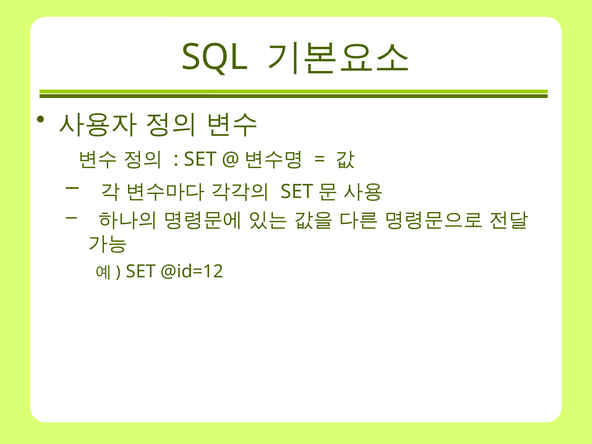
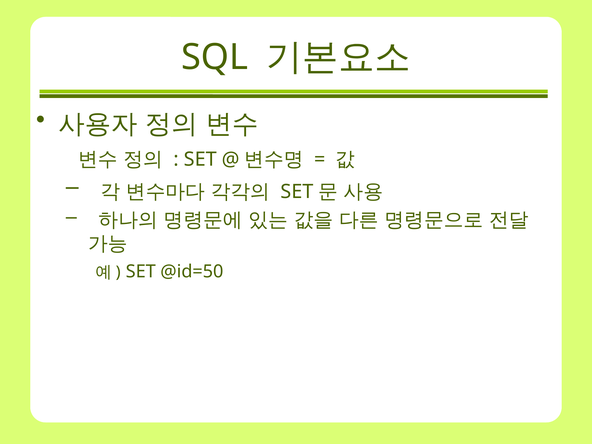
@id=12: @id=12 -> @id=50
